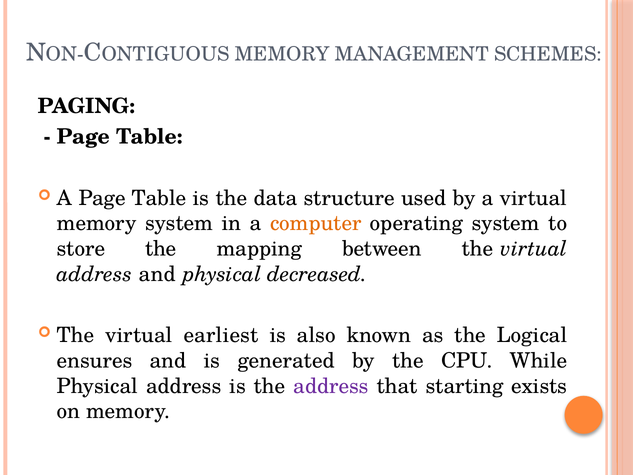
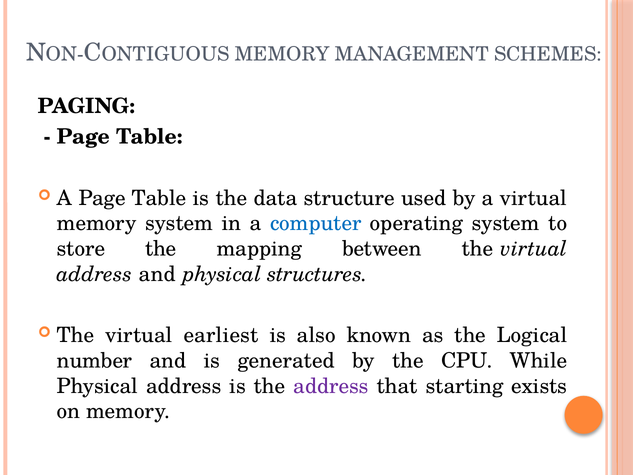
computer colour: orange -> blue
decreased: decreased -> structures
ensures: ensures -> number
